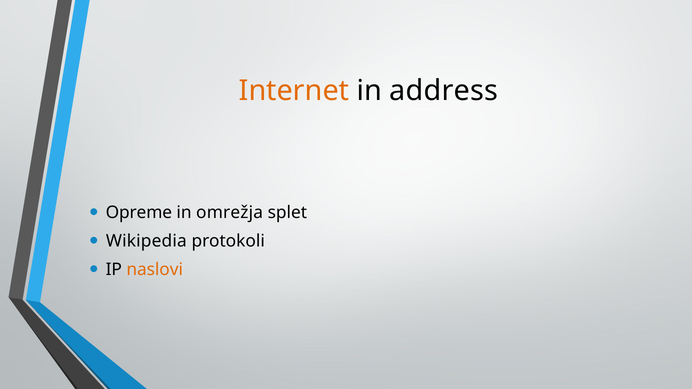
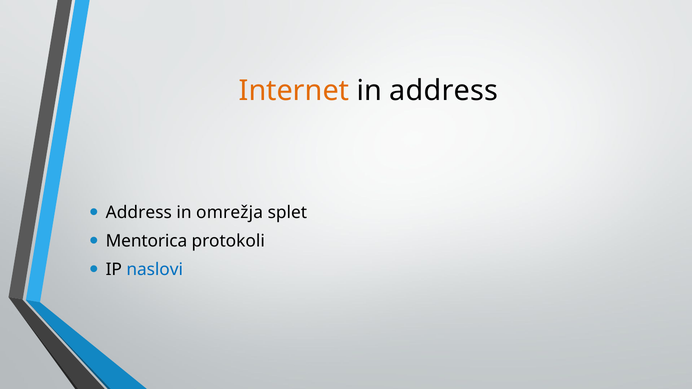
Opreme at (139, 213): Opreme -> Address
Wikipedia: Wikipedia -> Mentorica
naslovi colour: orange -> blue
